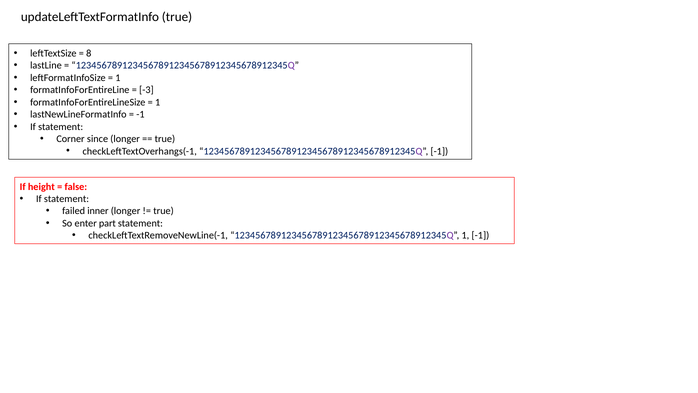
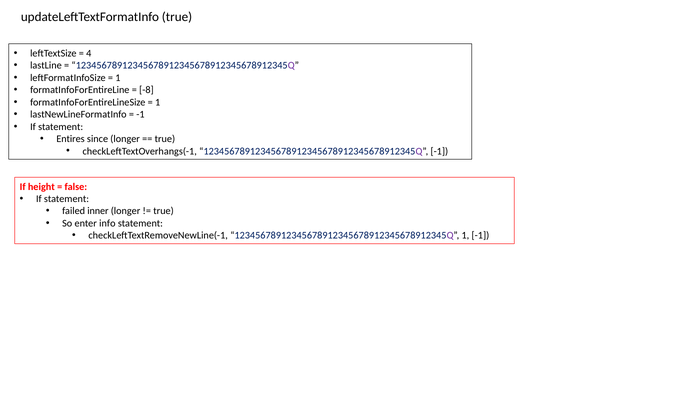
8: 8 -> 4
-3: -3 -> -8
Corner: Corner -> Entires
part: part -> info
